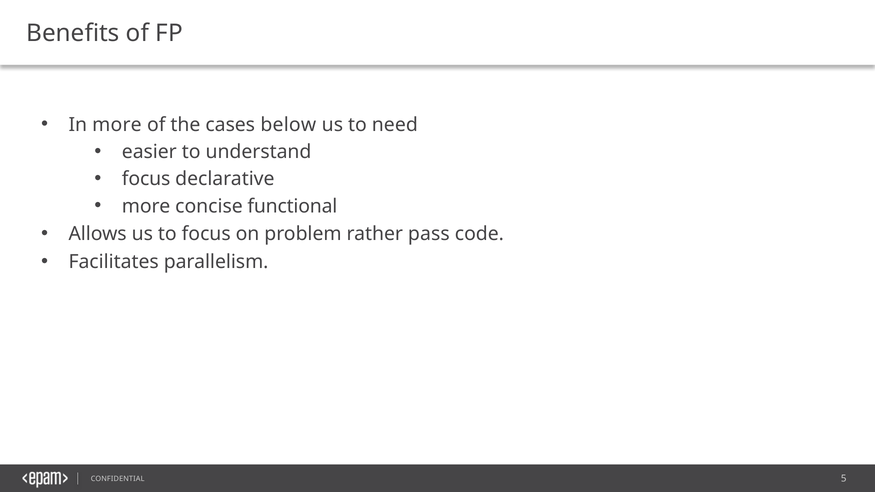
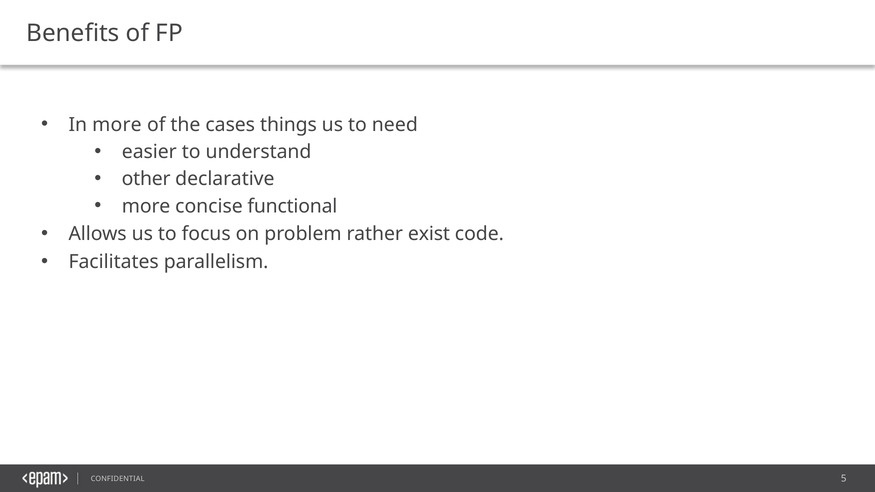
below: below -> things
focus at (146, 179): focus -> other
pass: pass -> exist
